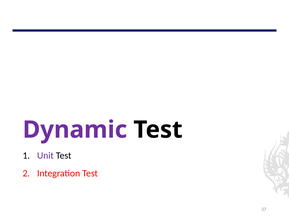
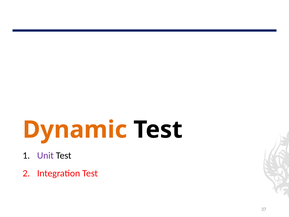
Dynamic colour: purple -> orange
